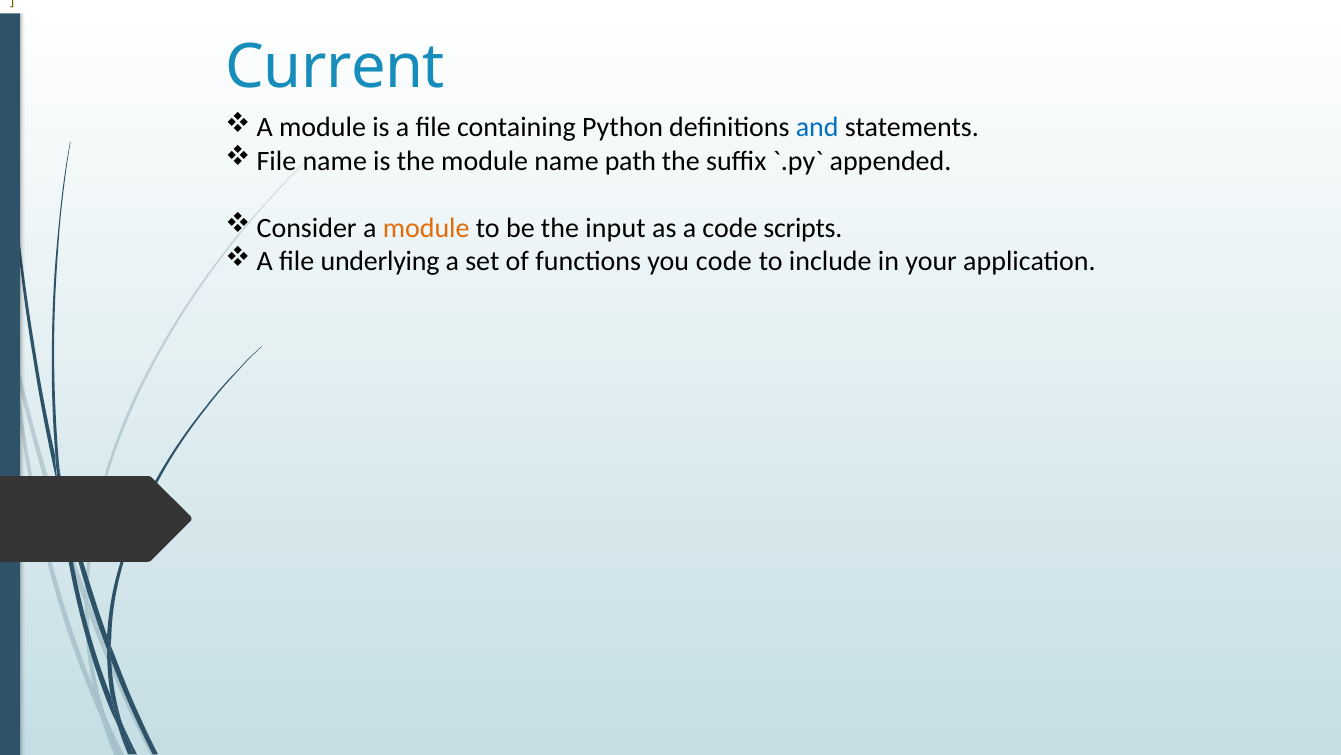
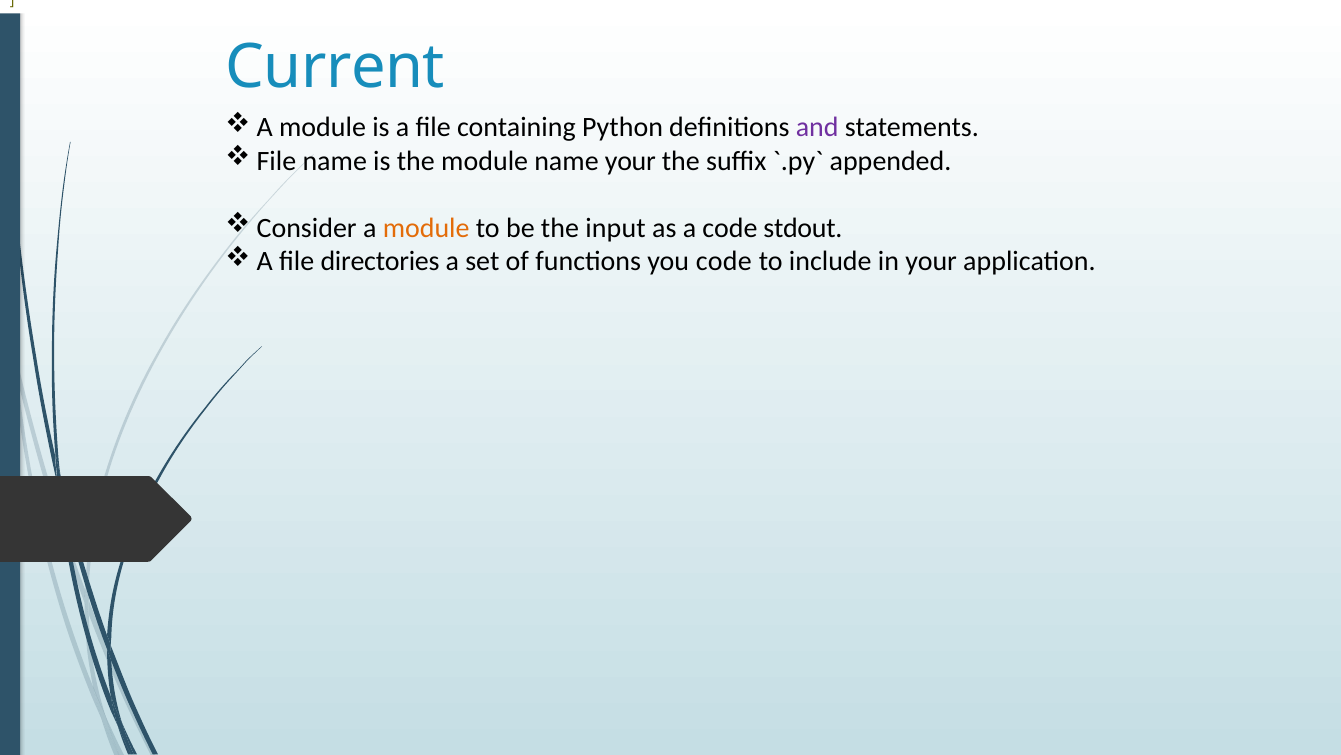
and colour: blue -> purple
name path: path -> your
scripts: scripts -> stdout
underlying: underlying -> directories
